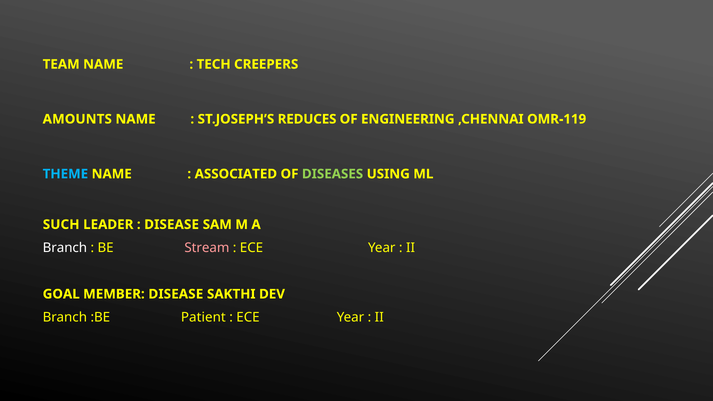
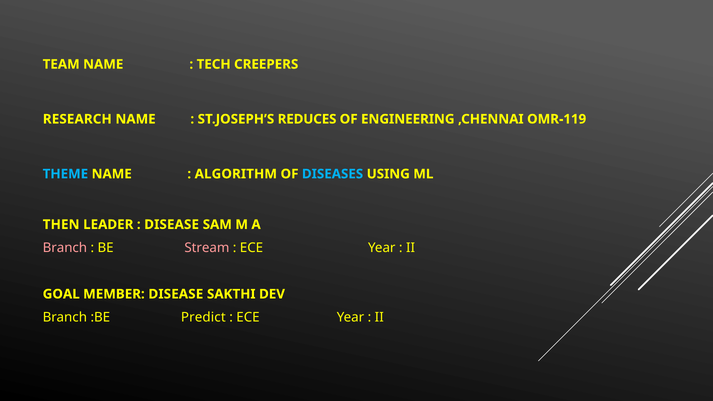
AMOUNTS: AMOUNTS -> RESEARCH
ASSOCIATED: ASSOCIATED -> ALGORITHM
DISEASES colour: light green -> light blue
SUCH: SUCH -> THEN
Branch at (65, 248) colour: white -> pink
Patient: Patient -> Predict
